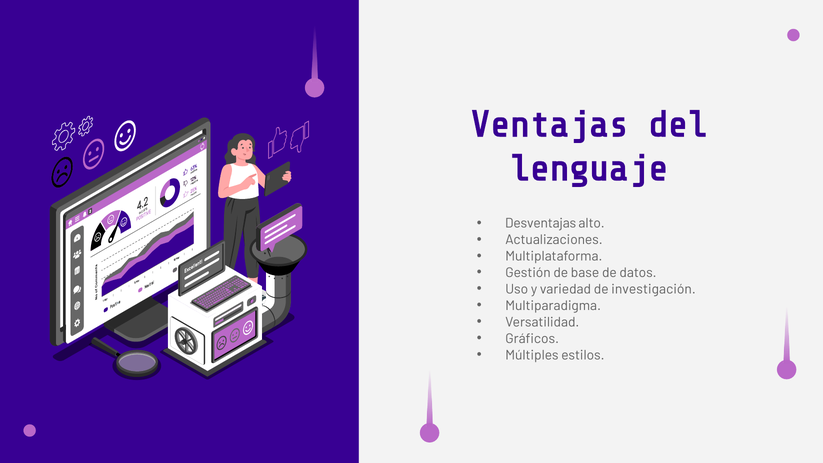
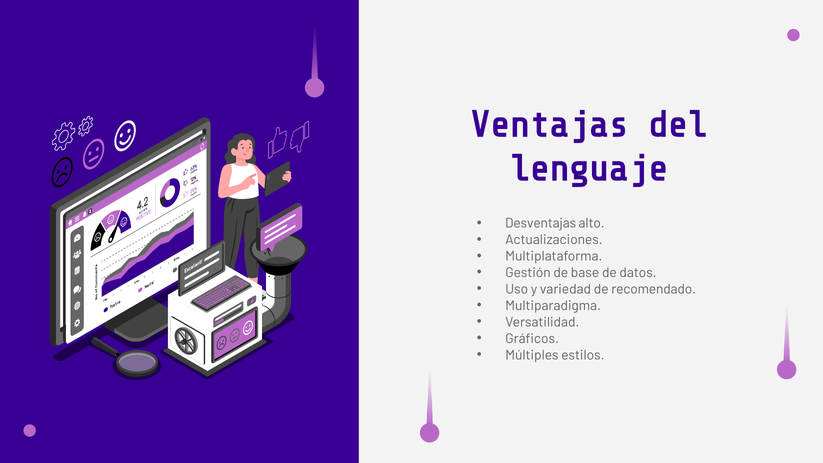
investigación: investigación -> recomendado
